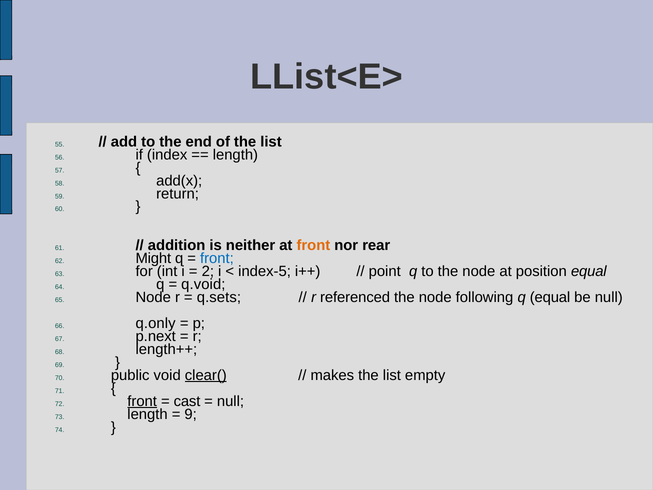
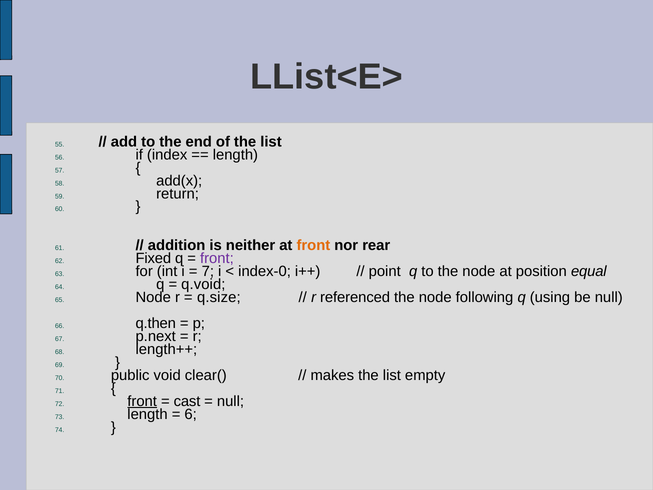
Might: Might -> Fixed
front at (217, 258) colour: blue -> purple
2: 2 -> 7
index-5: index-5 -> index-0
q.sets: q.sets -> q.size
q equal: equal -> using
q.only: q.only -> q.then
clear( underline: present -> none
9: 9 -> 6
